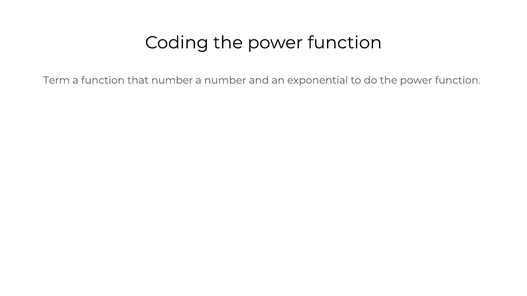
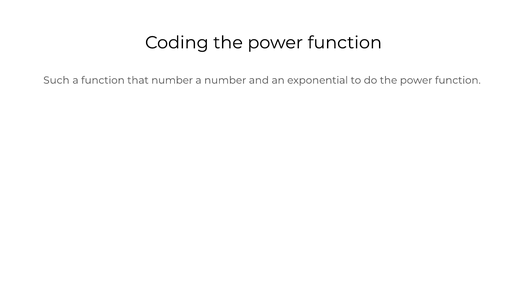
Term: Term -> Such
